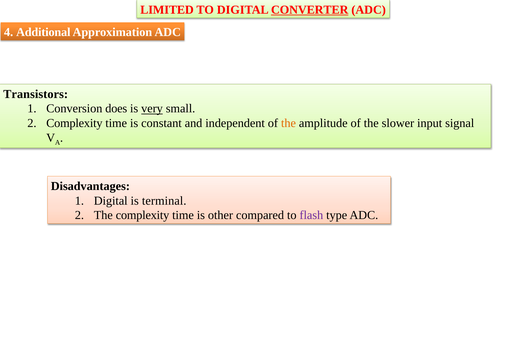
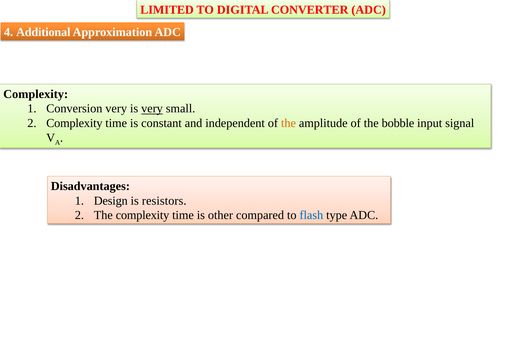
CONVERTER underline: present -> none
Transistors at (36, 94): Transistors -> Complexity
Conversion does: does -> very
slower: slower -> bobble
Digital at (111, 201): Digital -> Design
terminal: terminal -> resistors
flash colour: purple -> blue
